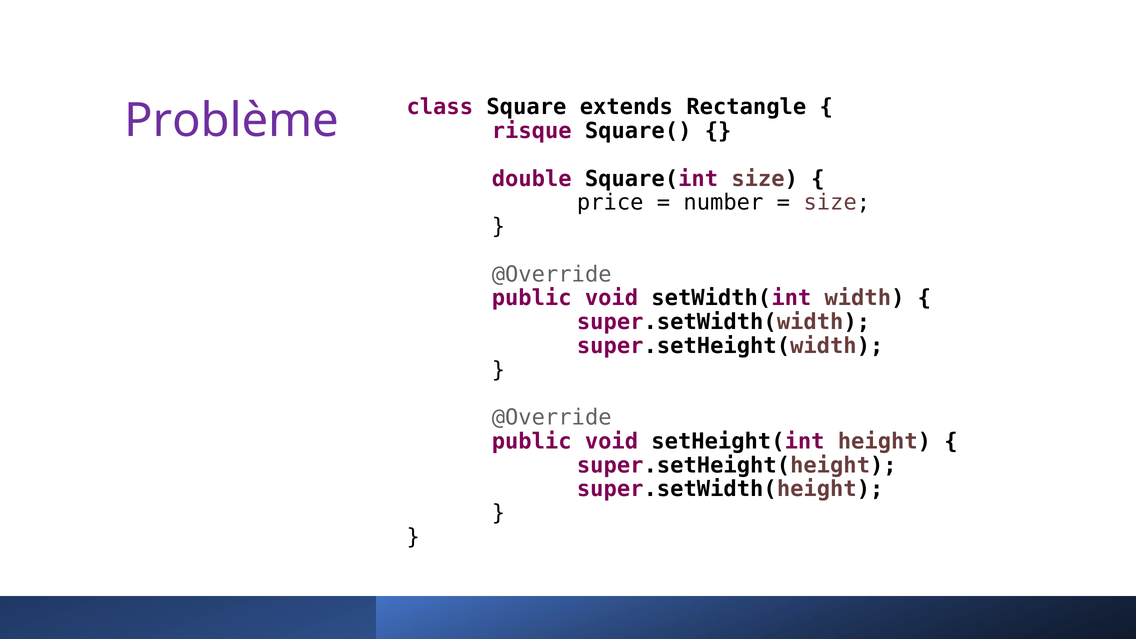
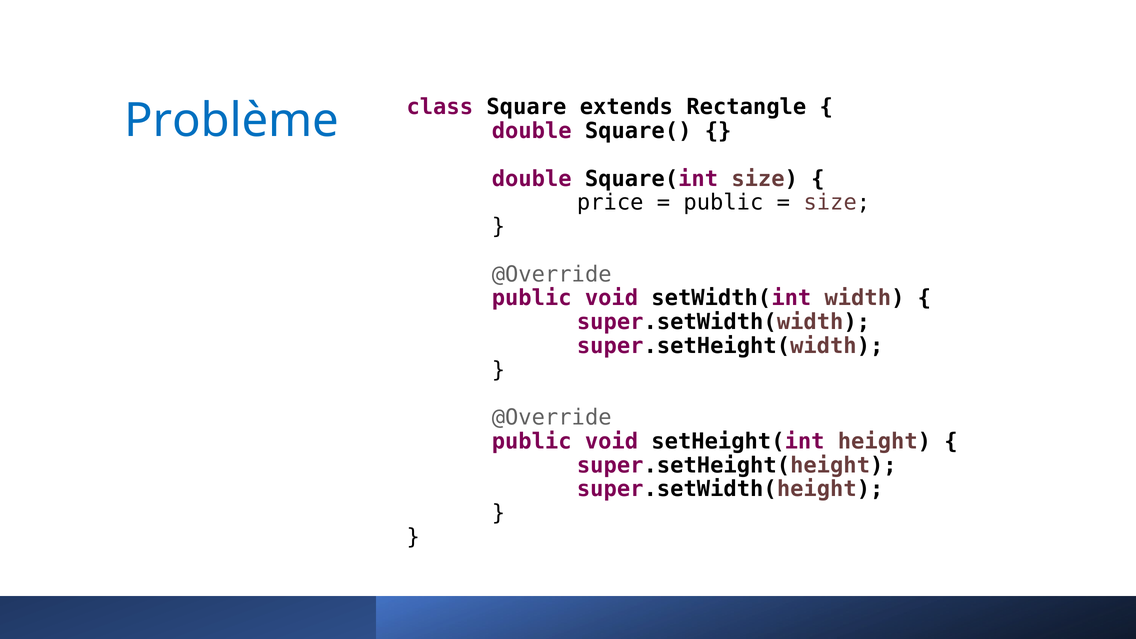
Problème colour: purple -> blue
risque at (532, 131): risque -> double
number at (723, 203): number -> public
